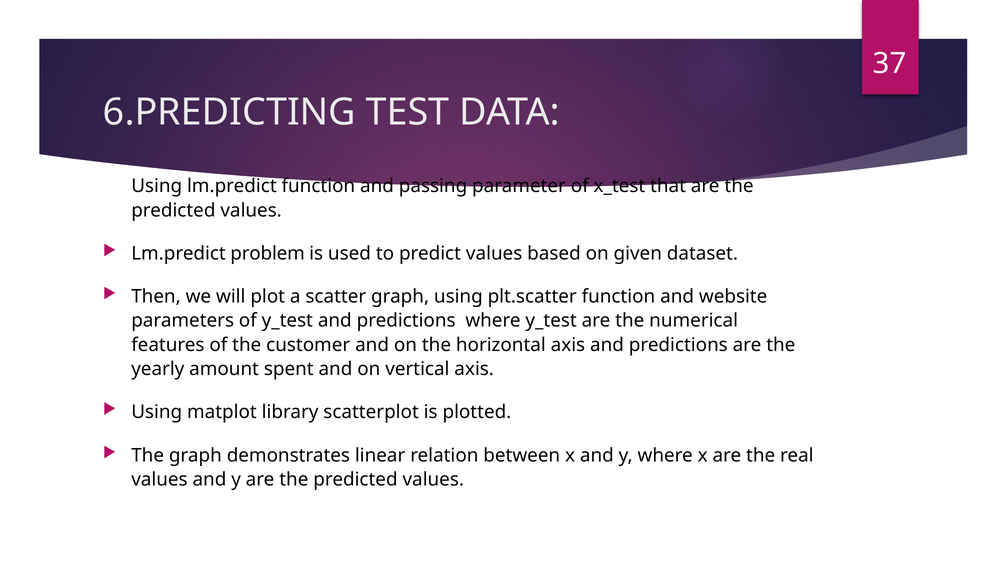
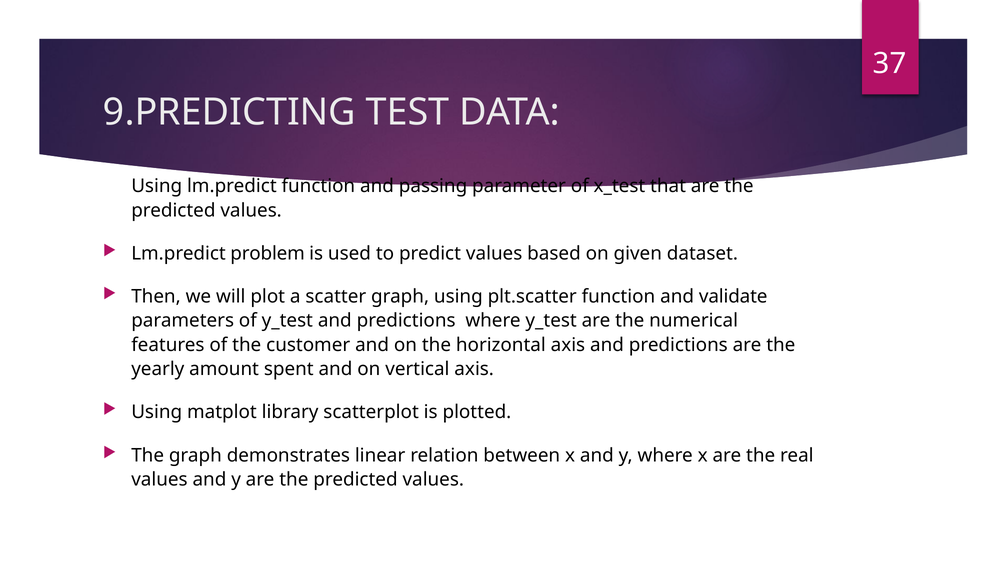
6.PREDICTING: 6.PREDICTING -> 9.PREDICTING
website: website -> validate
